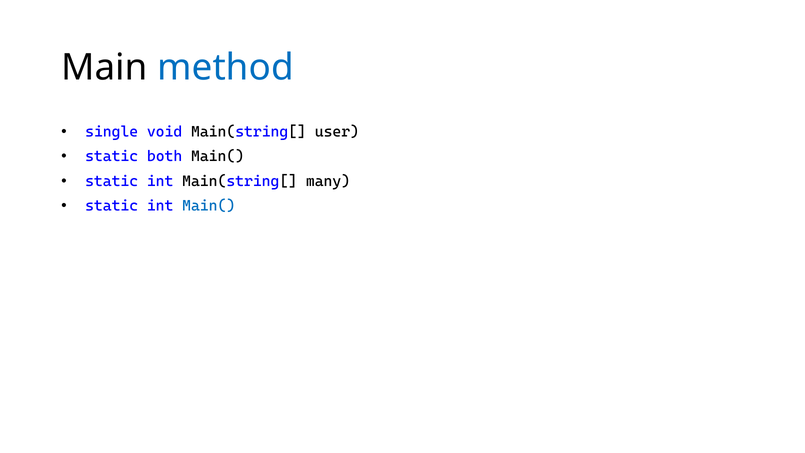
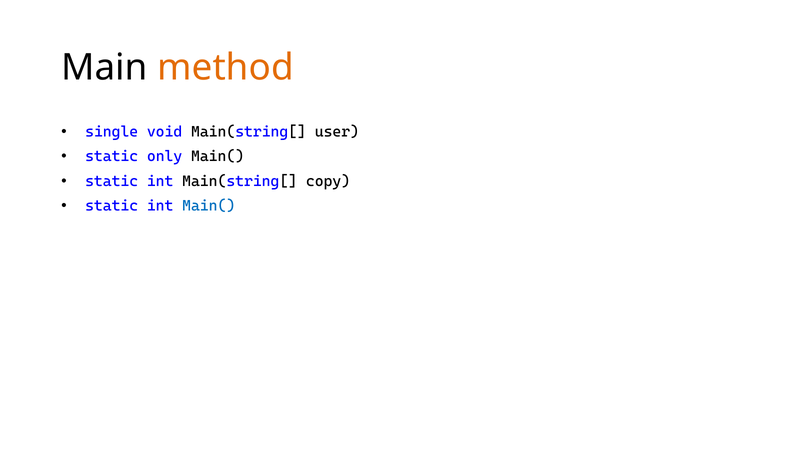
method colour: blue -> orange
both: both -> only
many: many -> copy
